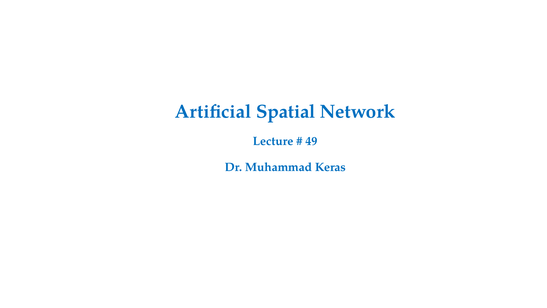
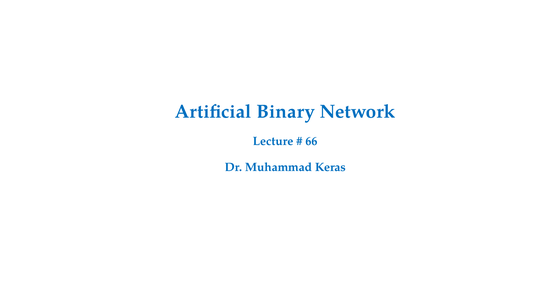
Spatial: Spatial -> Binary
49: 49 -> 66
